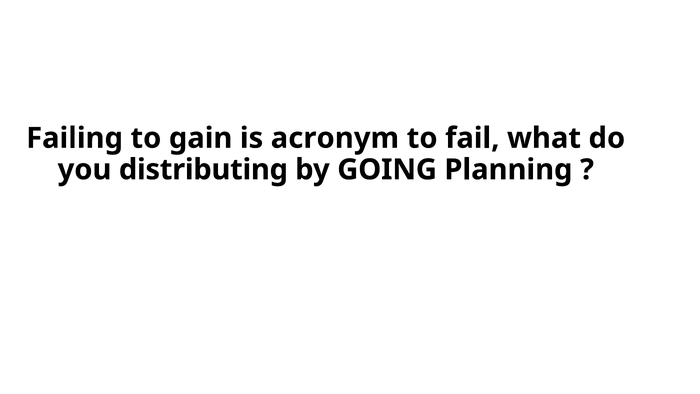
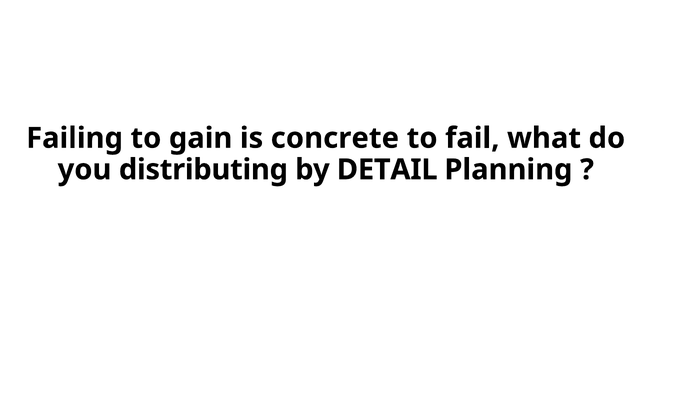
acronym: acronym -> concrete
GOING: GOING -> DETAIL
